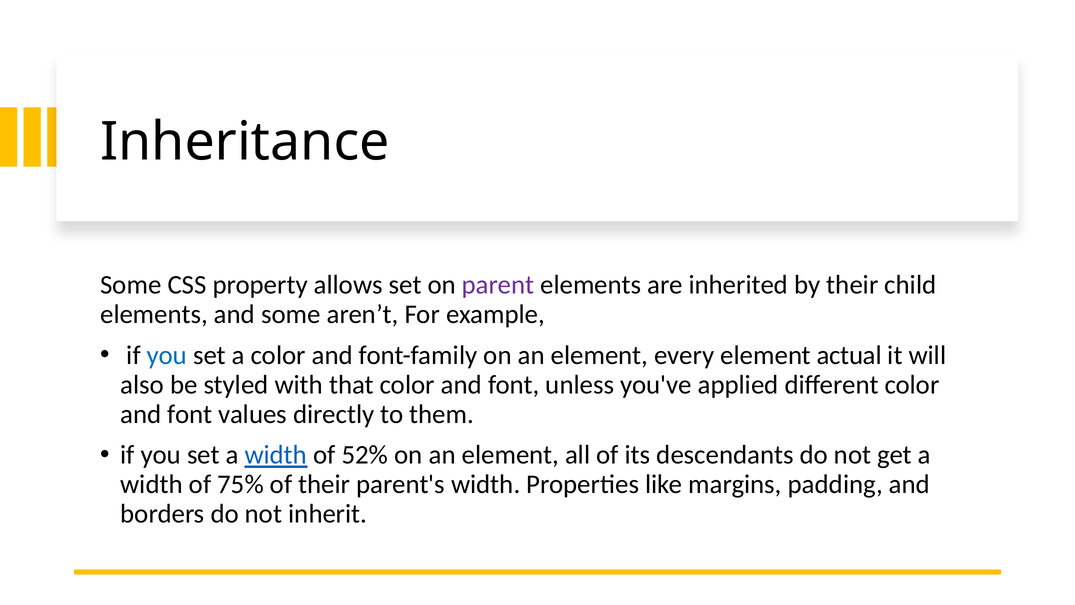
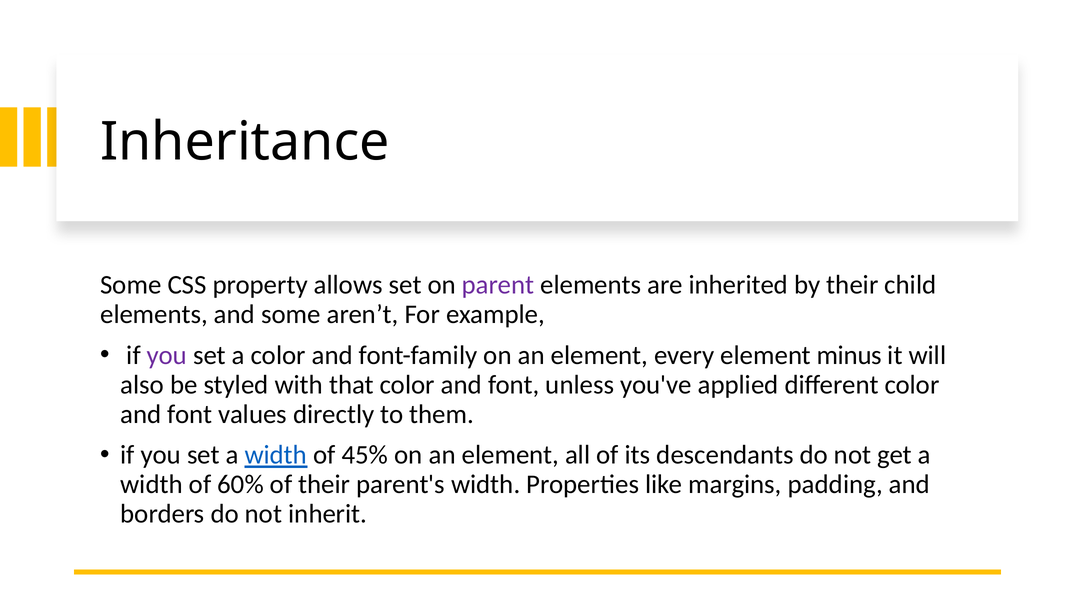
you at (167, 355) colour: blue -> purple
actual: actual -> minus
52%: 52% -> 45%
75%: 75% -> 60%
